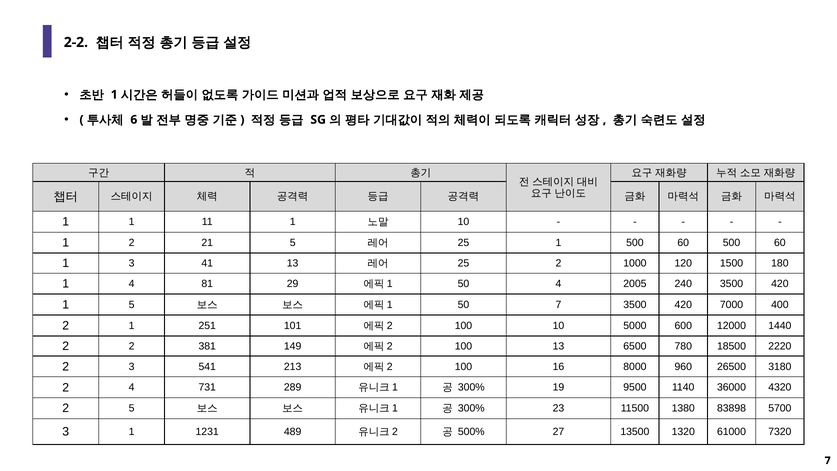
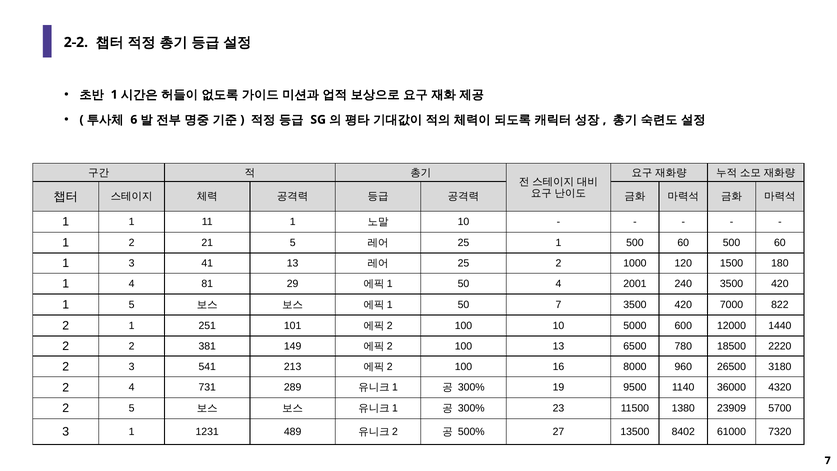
2005: 2005 -> 2001
400: 400 -> 822
83898: 83898 -> 23909
1320: 1320 -> 8402
